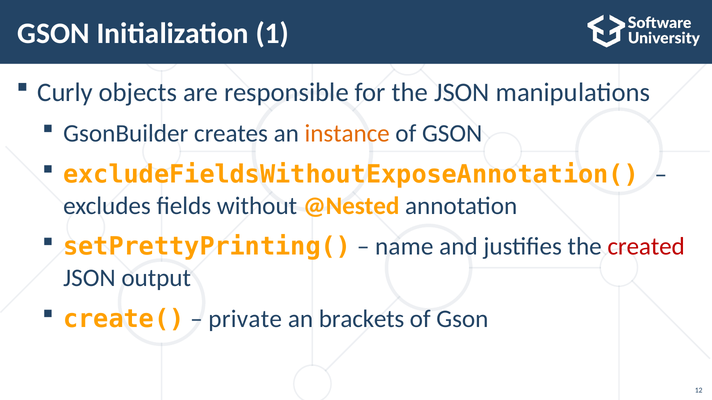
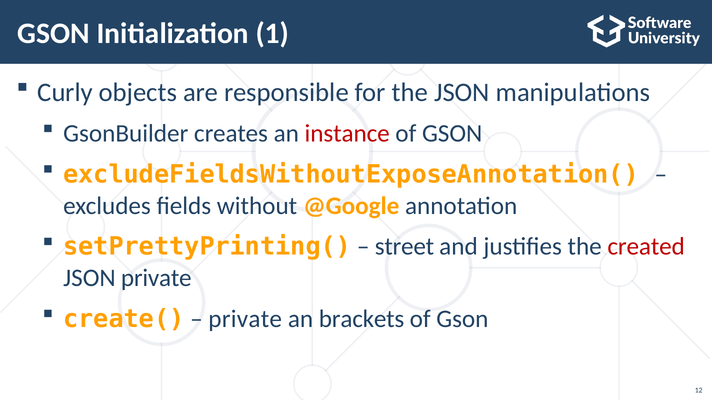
instance colour: orange -> red
@Nested: @Nested -> @Google
name: name -> street
JSON output: output -> private
